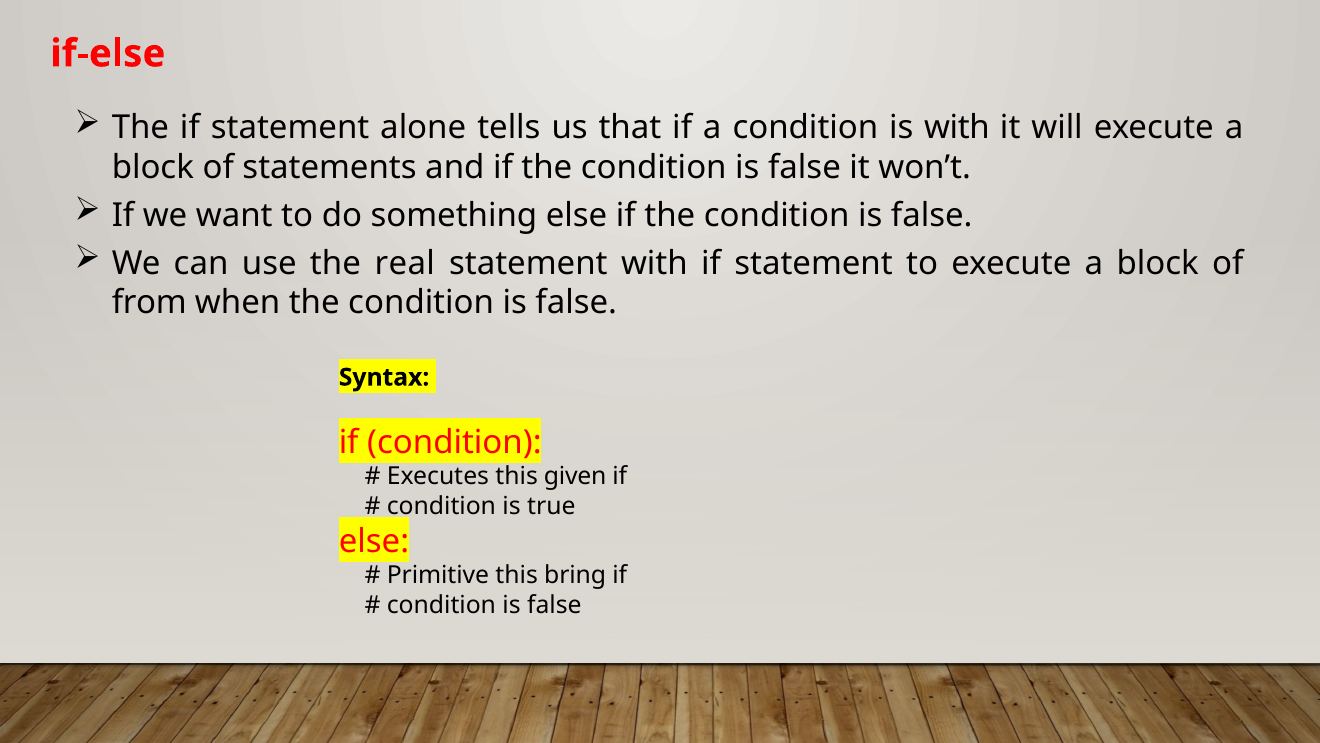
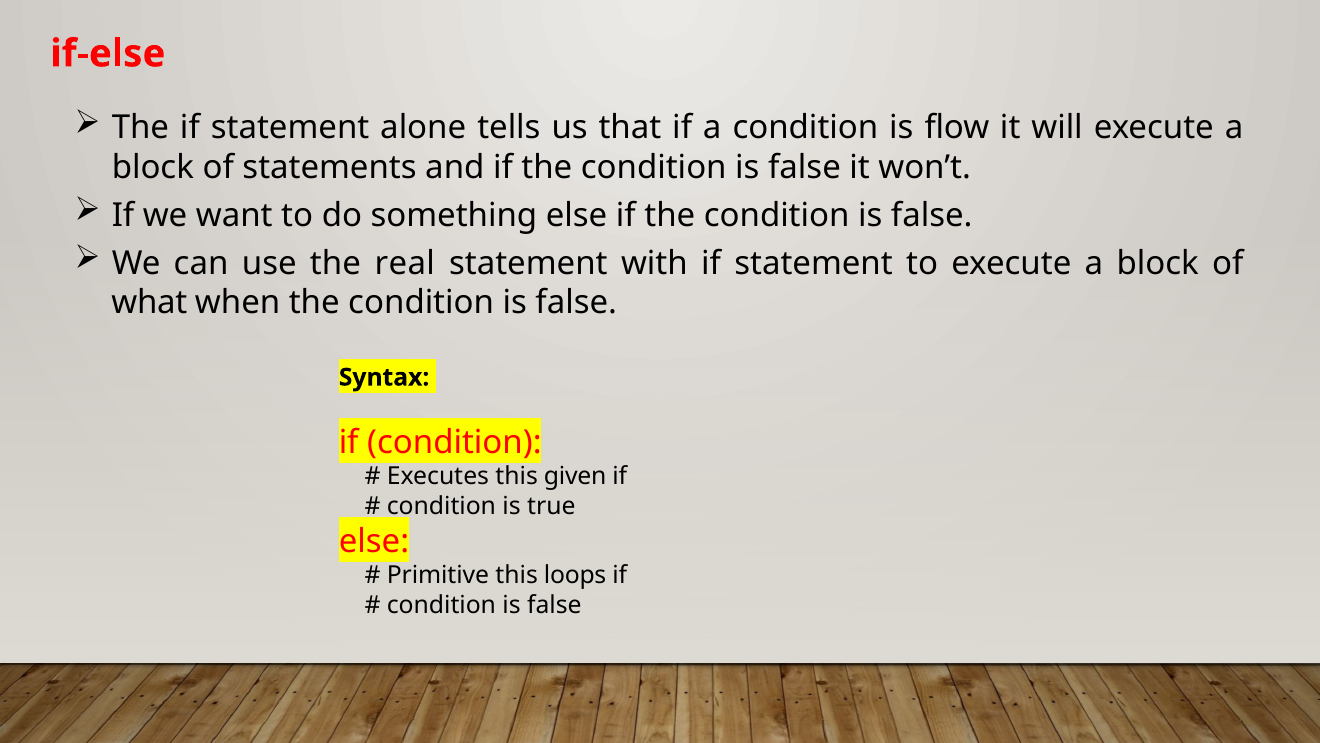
is with: with -> flow
from: from -> what
bring: bring -> loops
